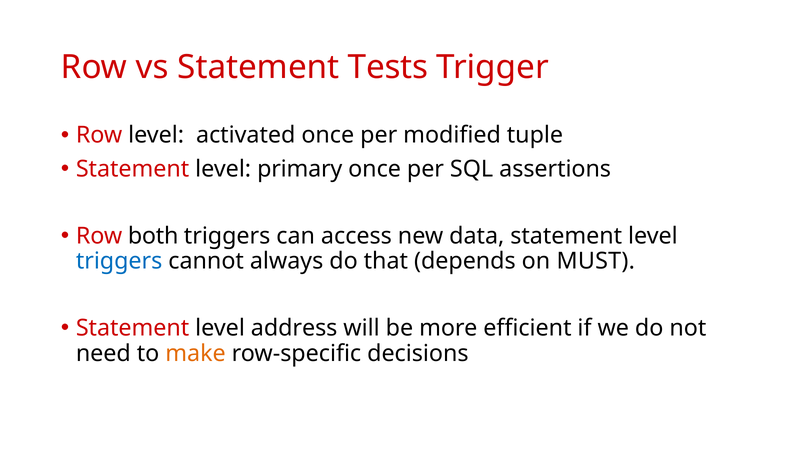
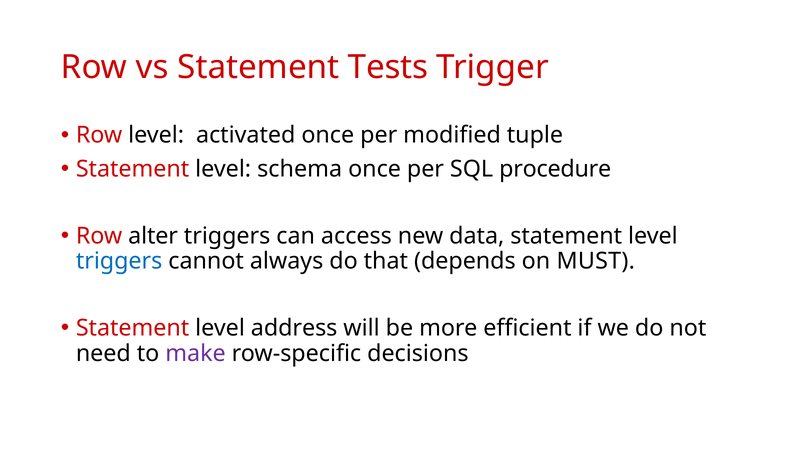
primary: primary -> schema
assertions: assertions -> procedure
both: both -> alter
make colour: orange -> purple
